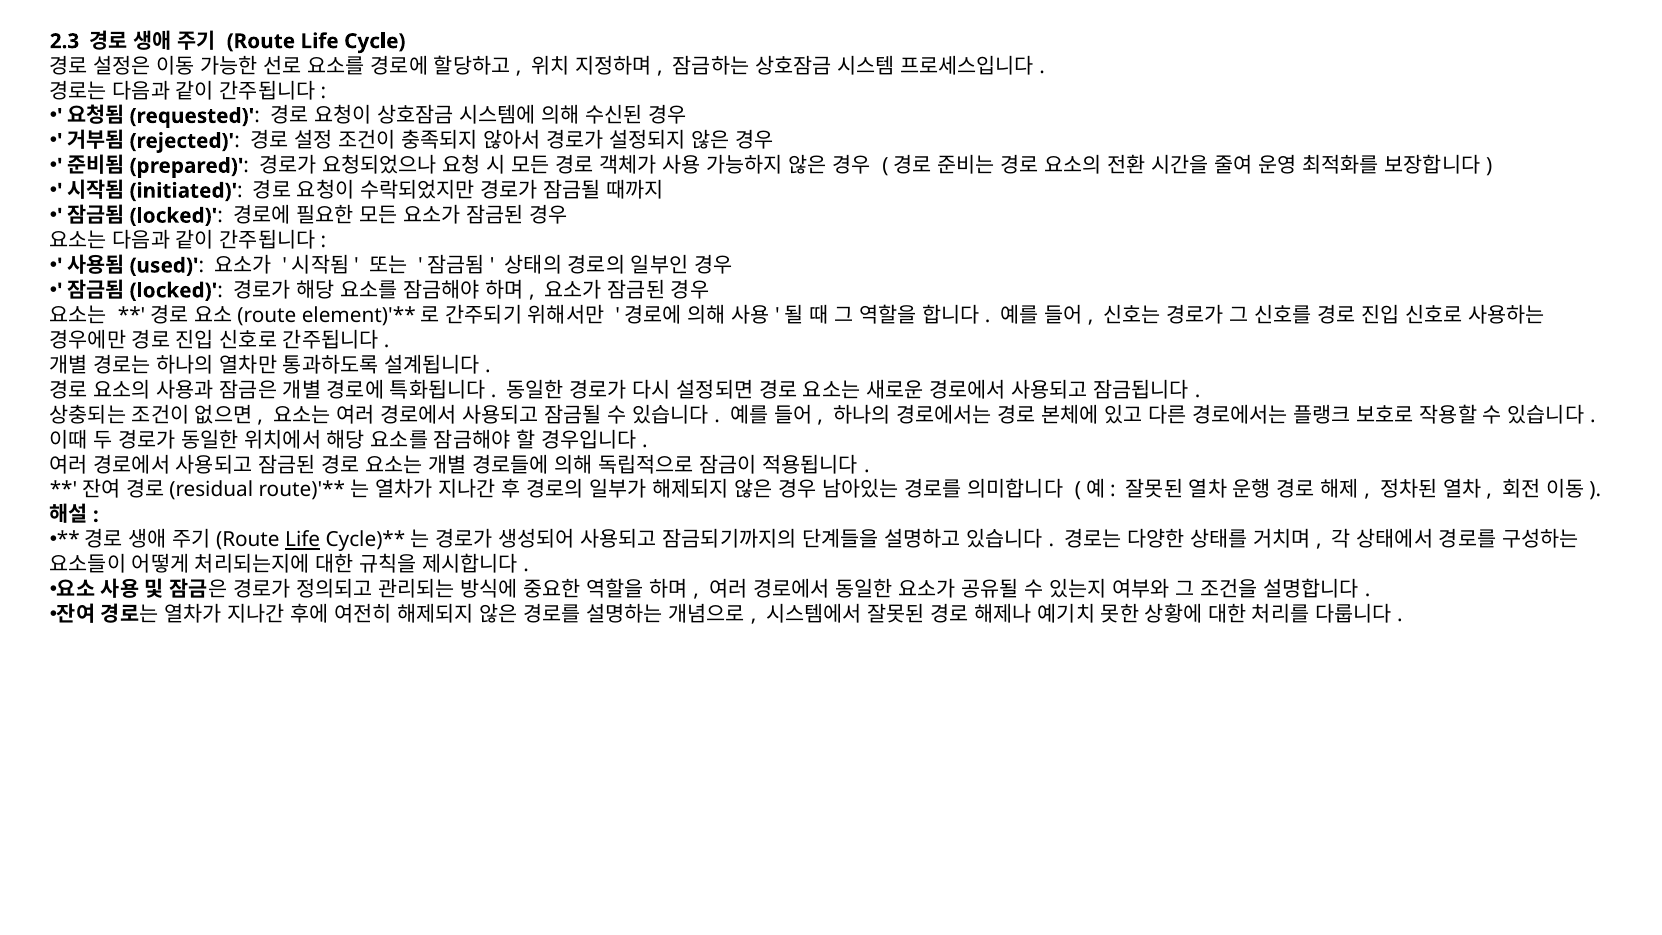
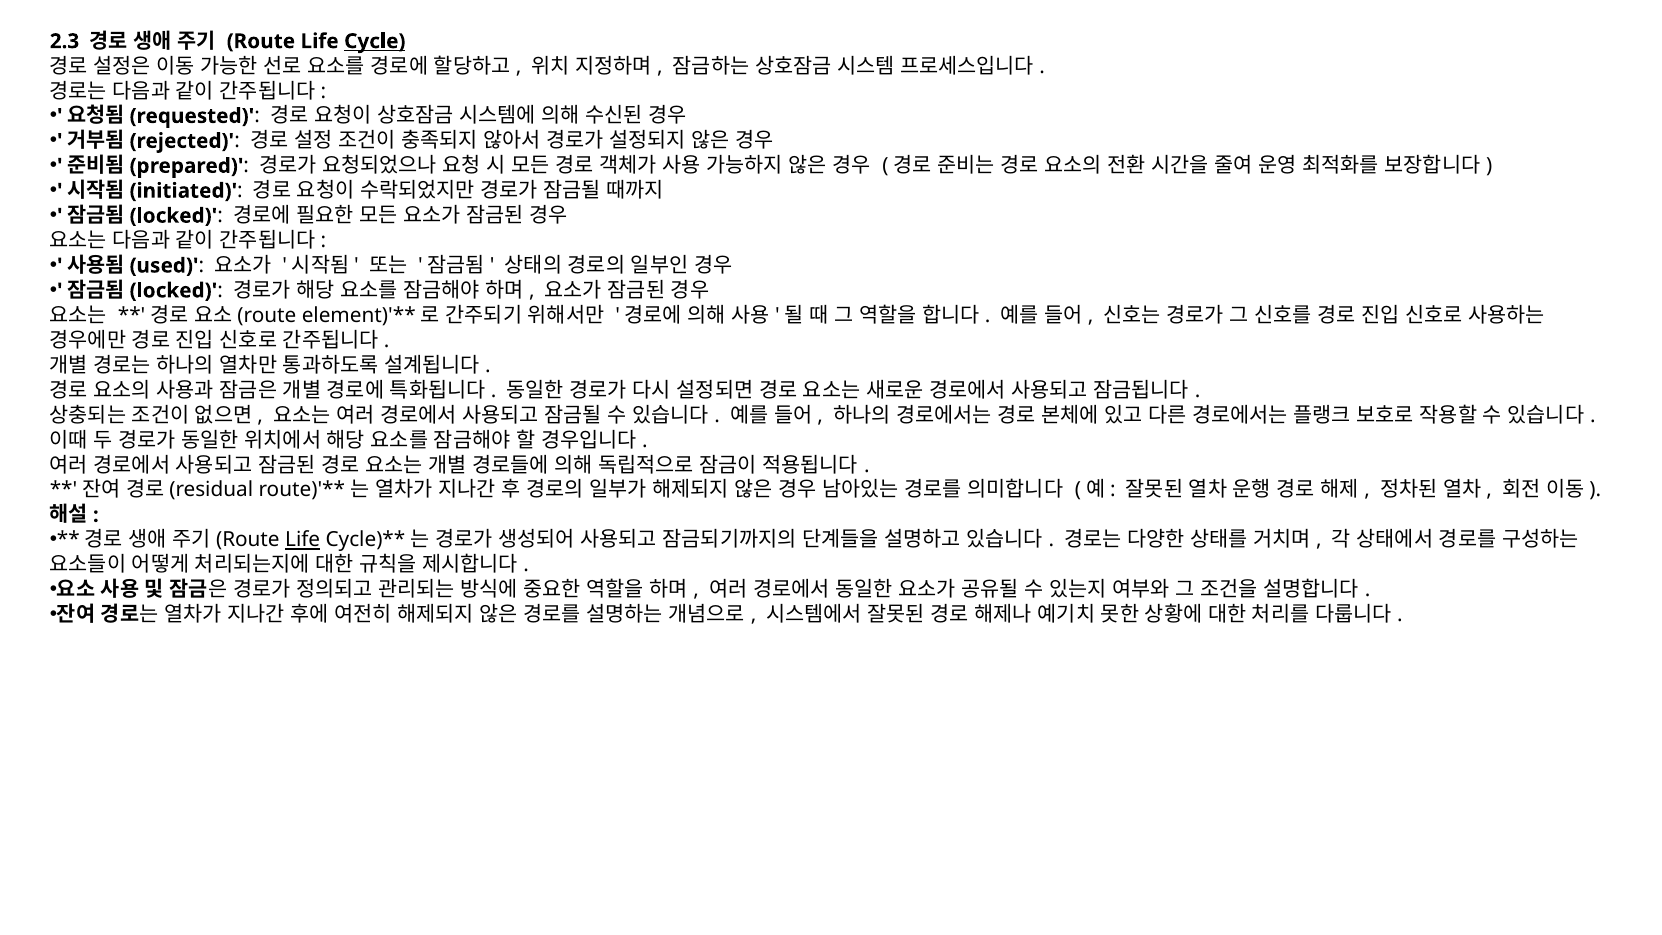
Cycle underline: none -> present
